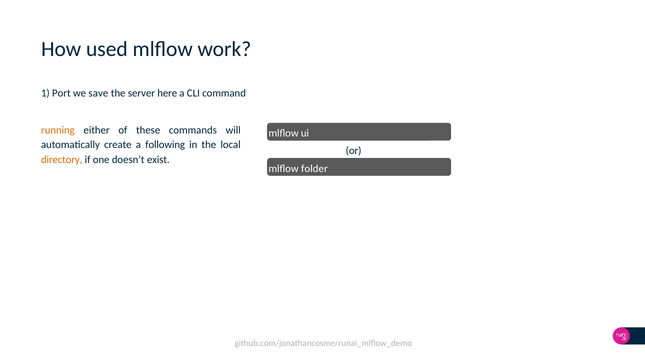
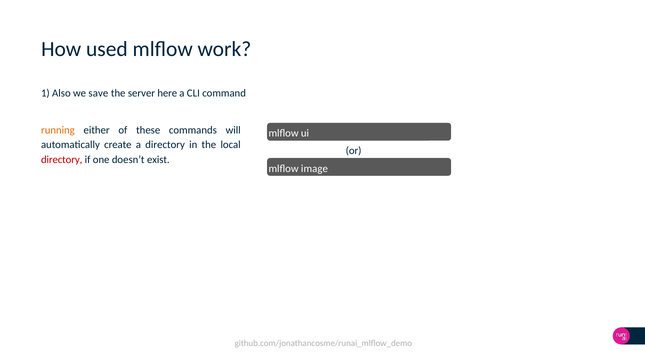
Port: Port -> Also
a following: following -> directory
directory at (62, 160) colour: orange -> red
folder: folder -> image
